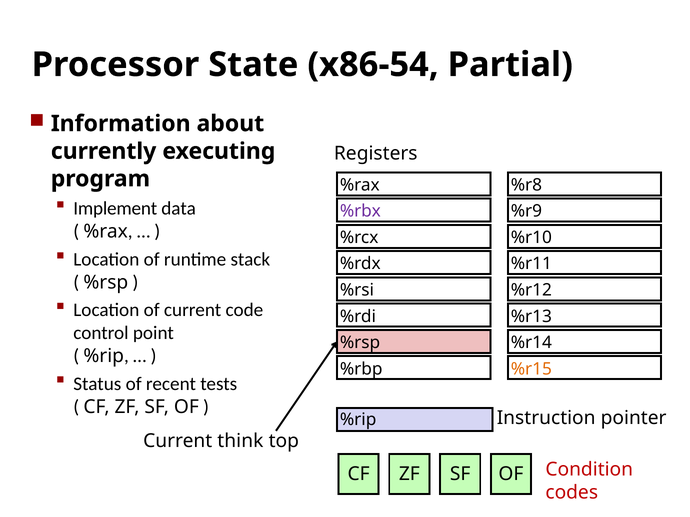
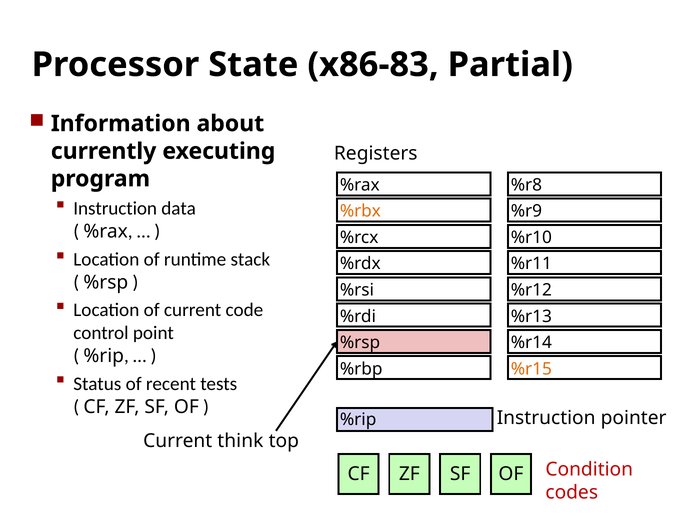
x86-54: x86-54 -> x86-83
Implement at (115, 209): Implement -> Instruction
%rbx colour: purple -> orange
